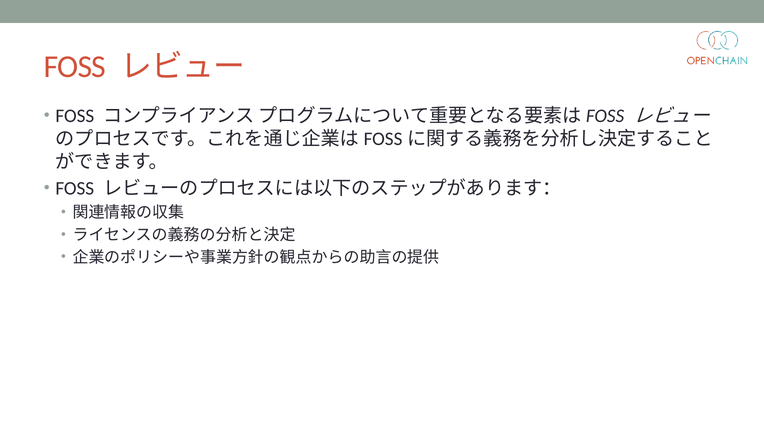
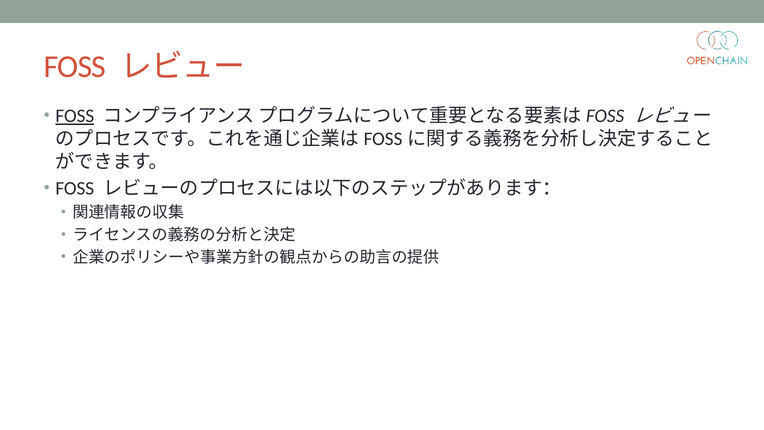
FOSS at (75, 116) underline: none -> present
